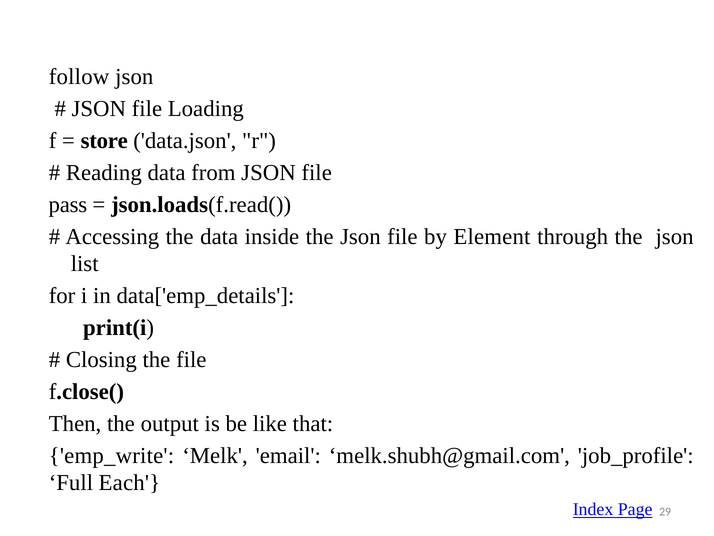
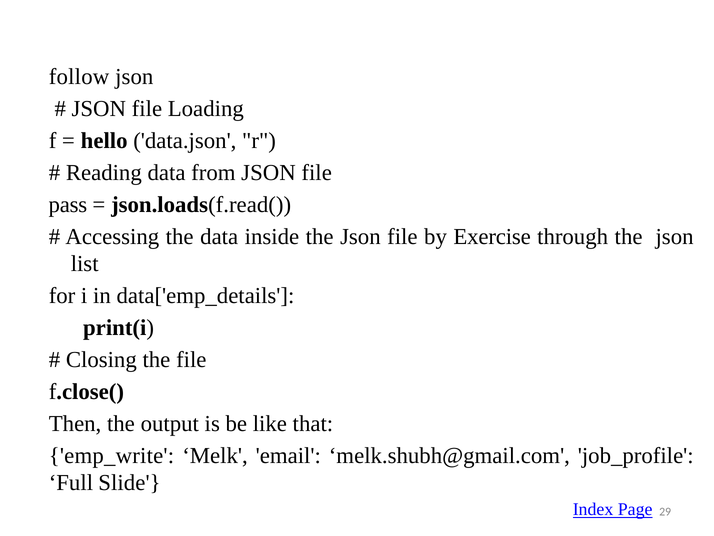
store: store -> hello
Element: Element -> Exercise
Each: Each -> Slide
